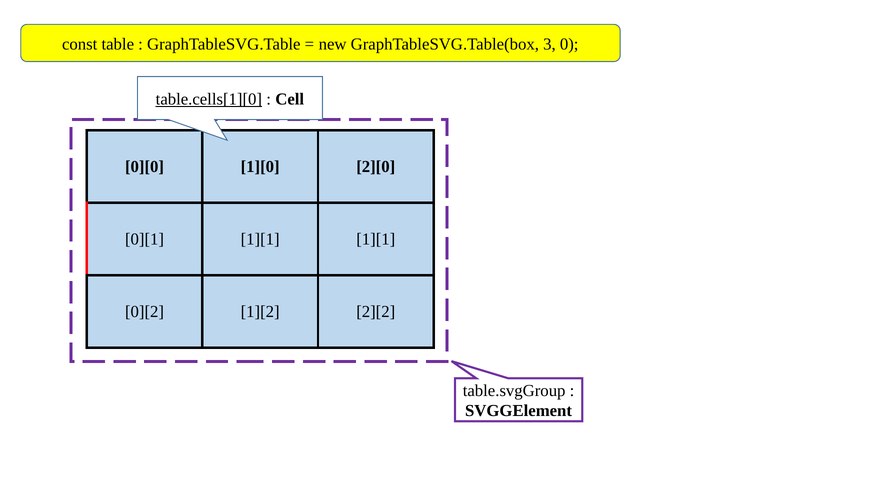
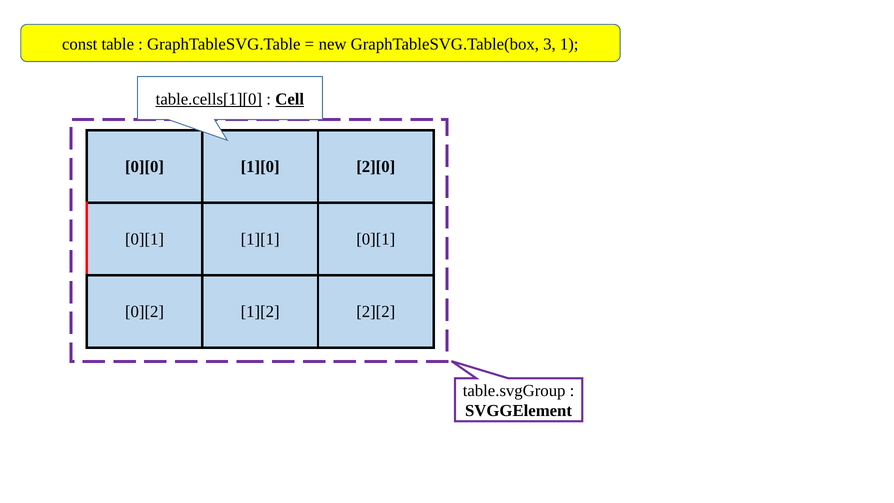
0: 0 -> 1
Cell underline: none -> present
1][1 1][1: 1][1 -> 0][1
